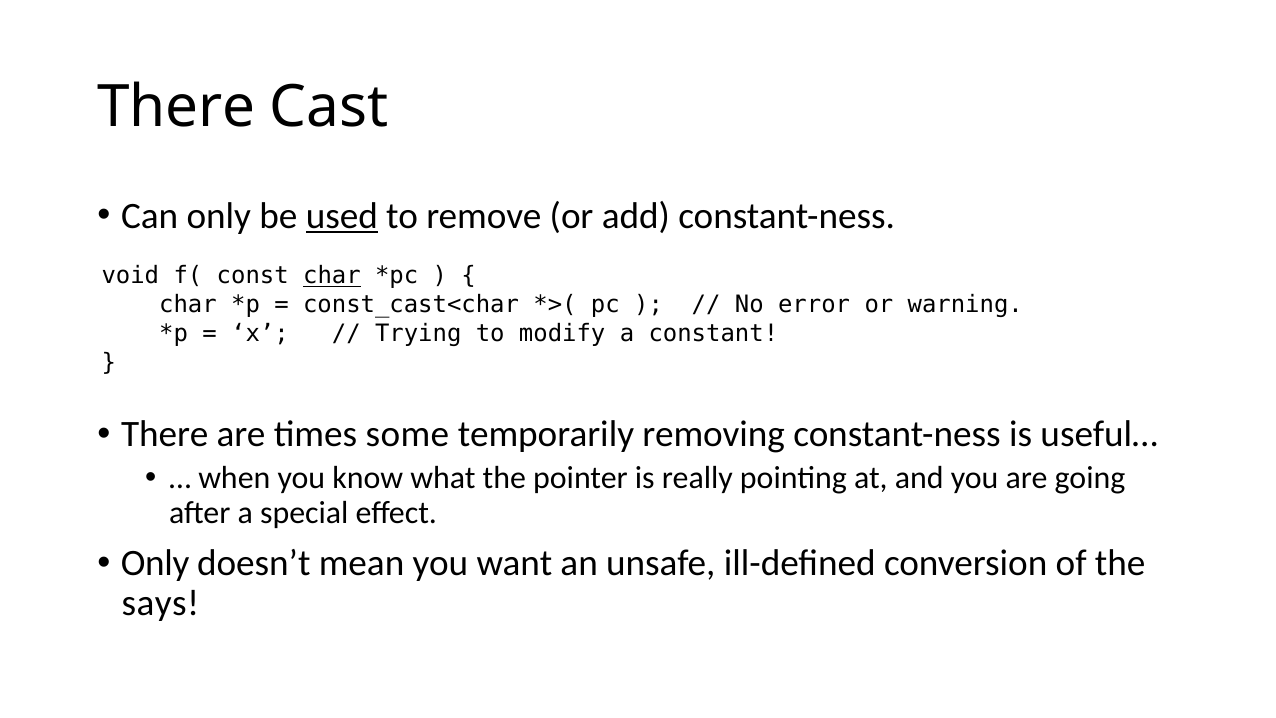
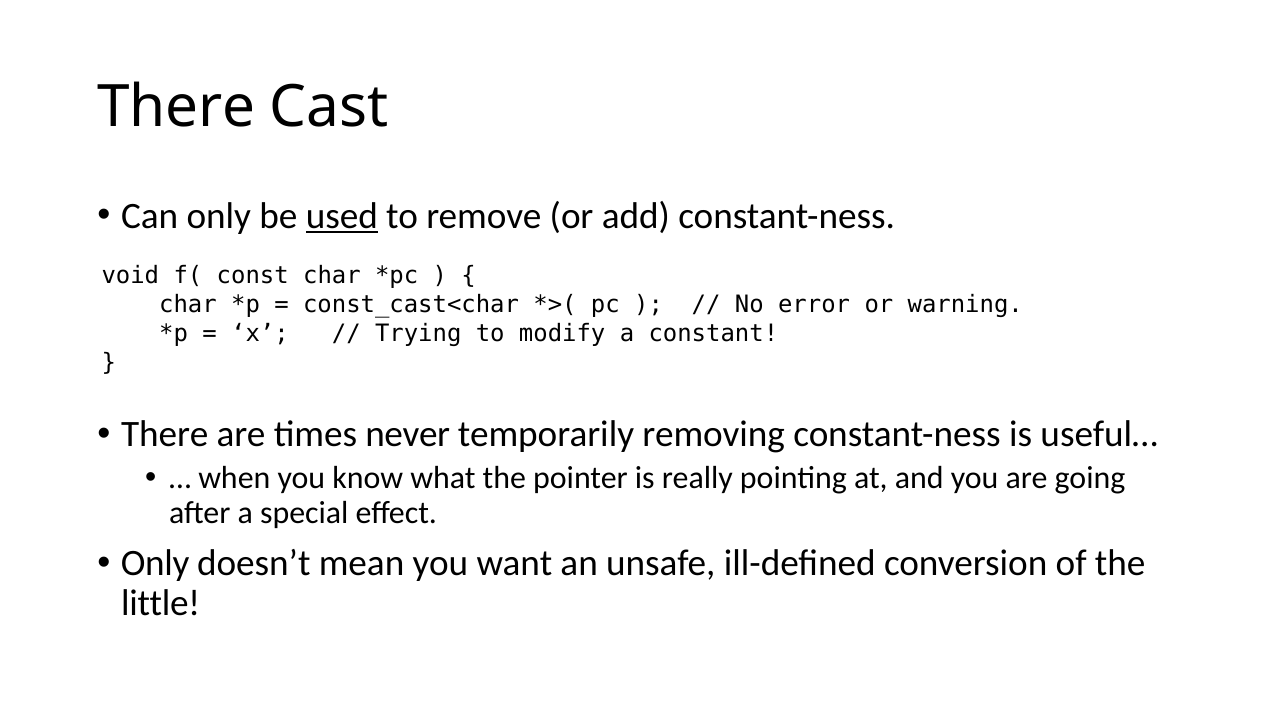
char at (332, 276) underline: present -> none
some: some -> never
says: says -> little
